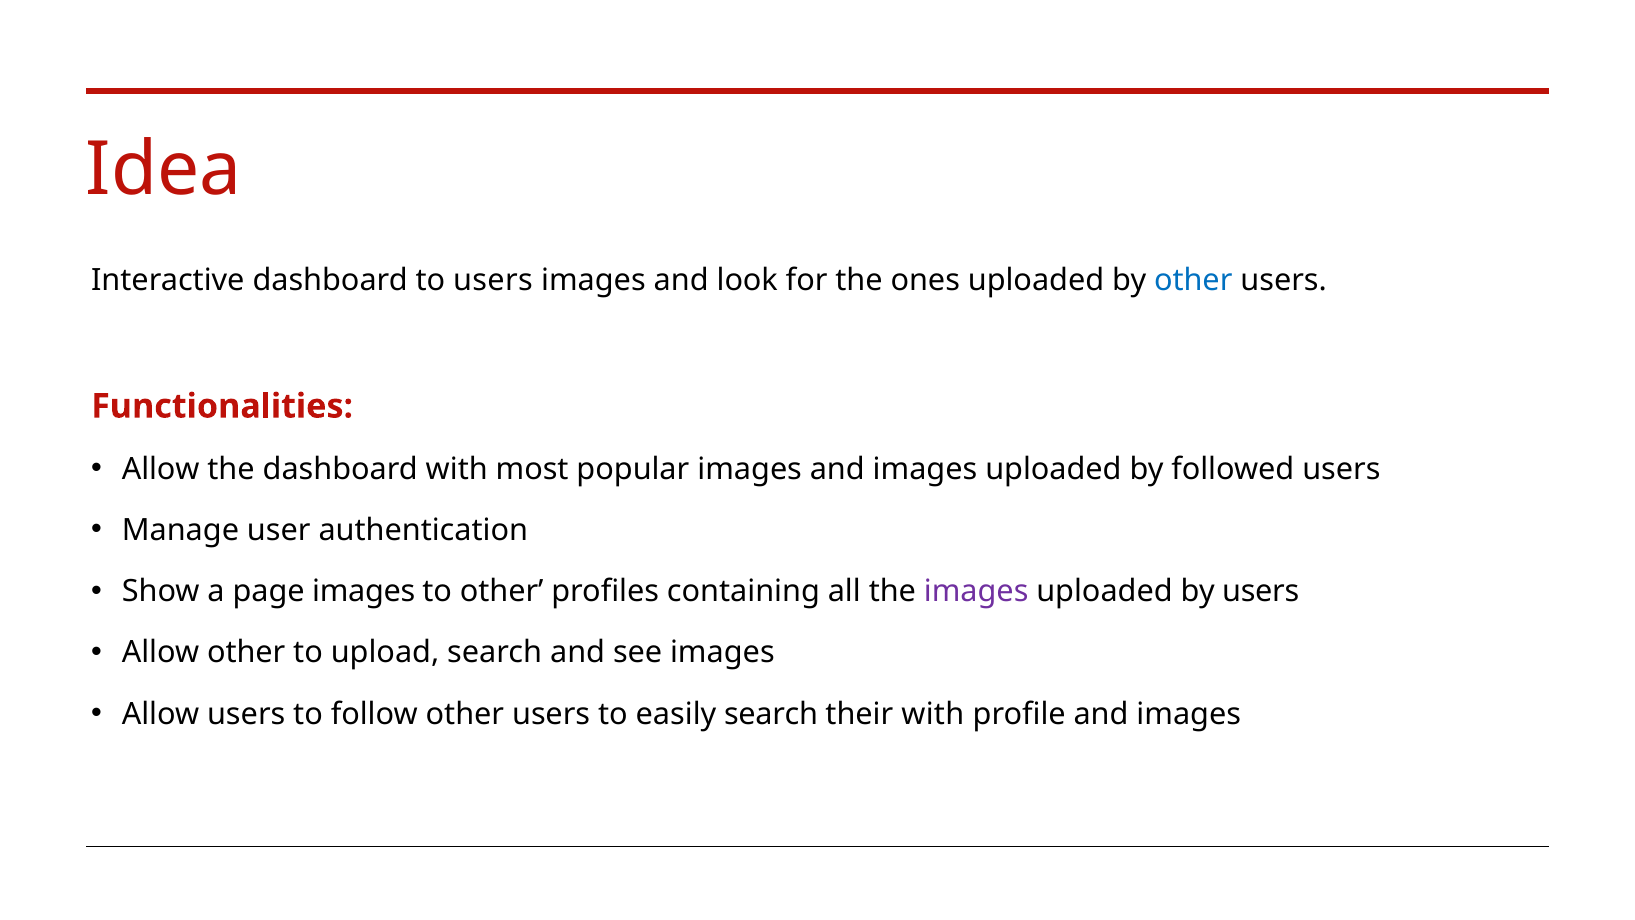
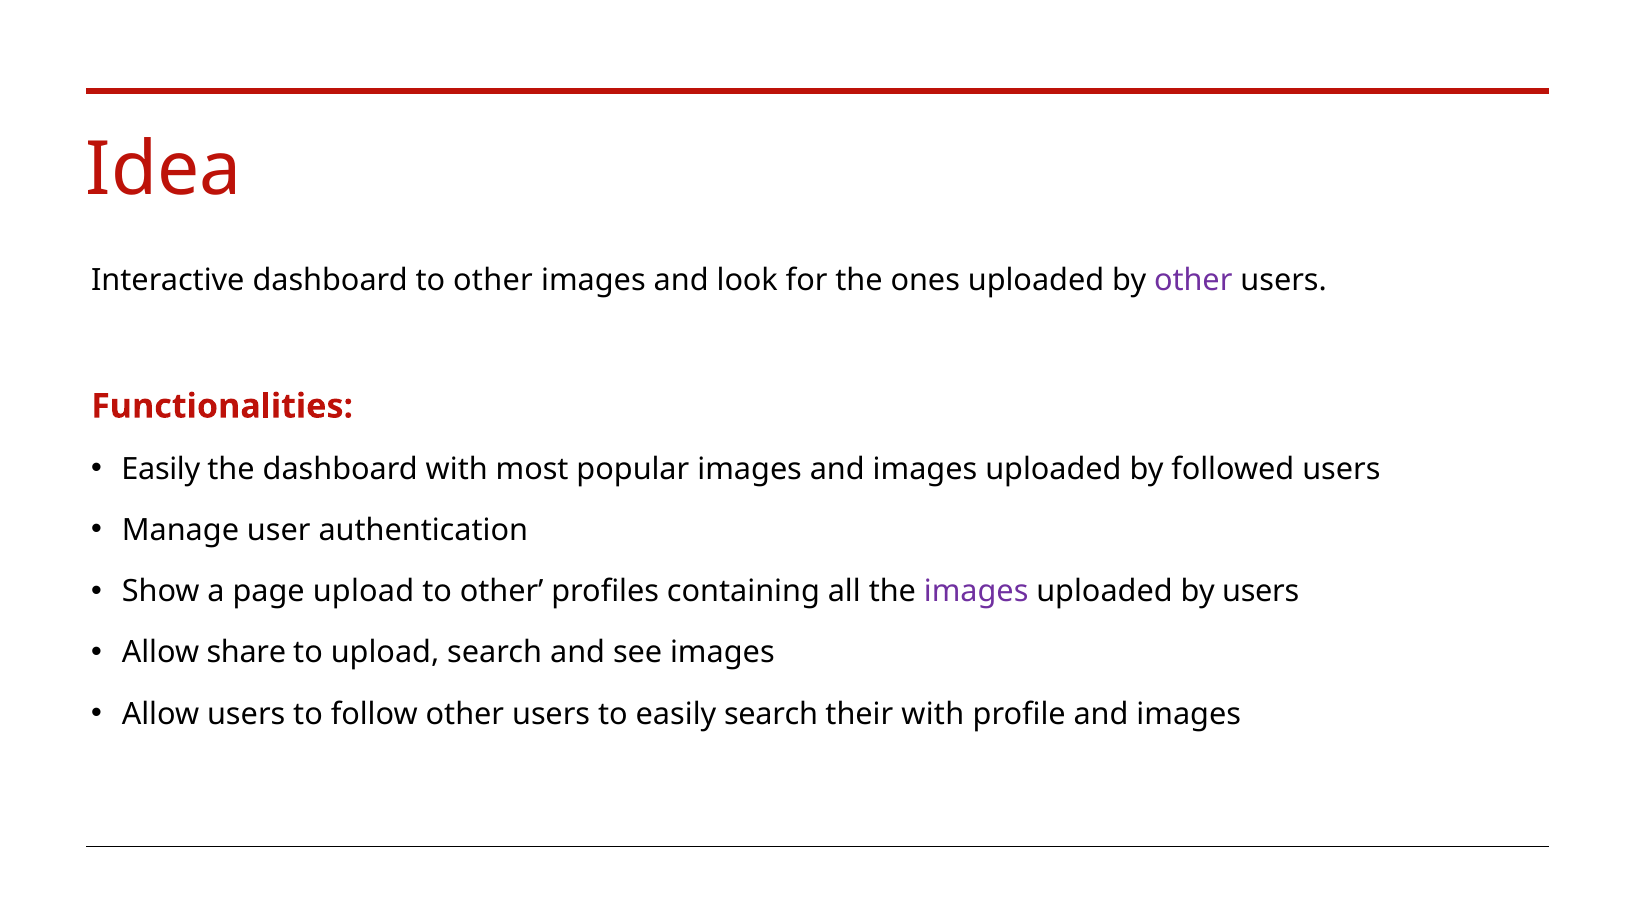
dashboard to users: users -> other
other at (1193, 281) colour: blue -> purple
Allow at (161, 469): Allow -> Easily
page images: images -> upload
Allow other: other -> share
